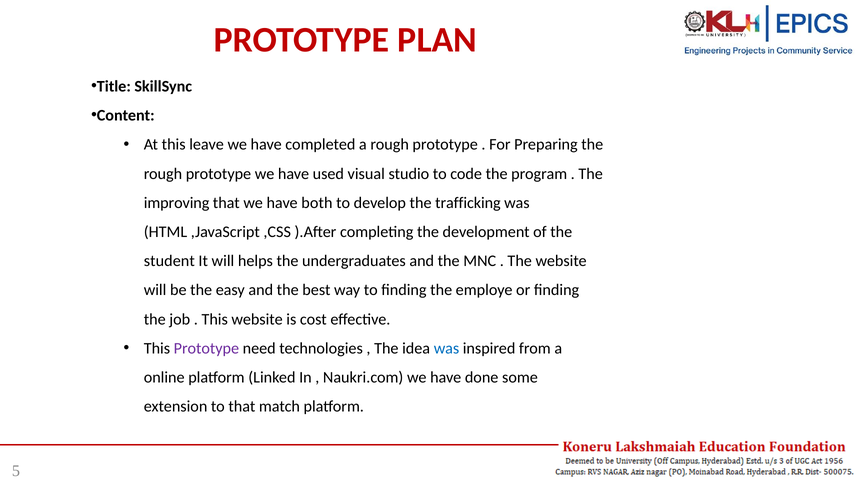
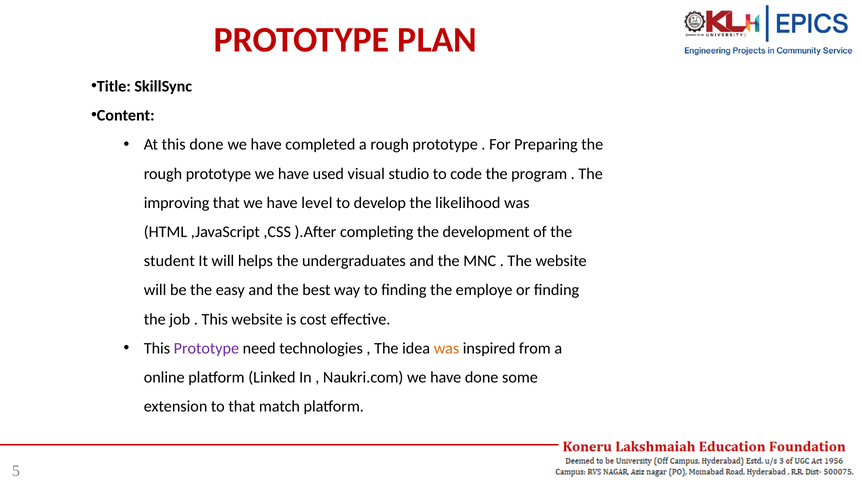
this leave: leave -> done
both: both -> level
trafficking: trafficking -> likelihood
was at (446, 348) colour: blue -> orange
